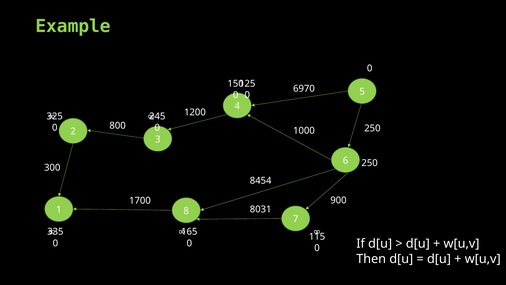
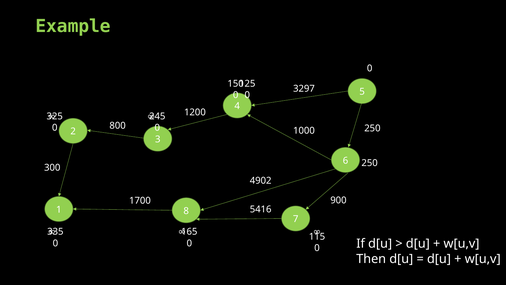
6970: 6970 -> 3297
8454: 8454 -> 4902
8031: 8031 -> 5416
